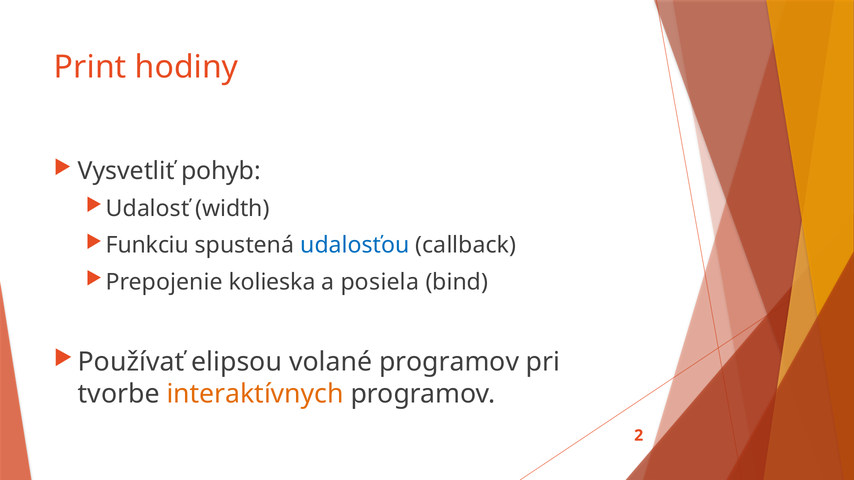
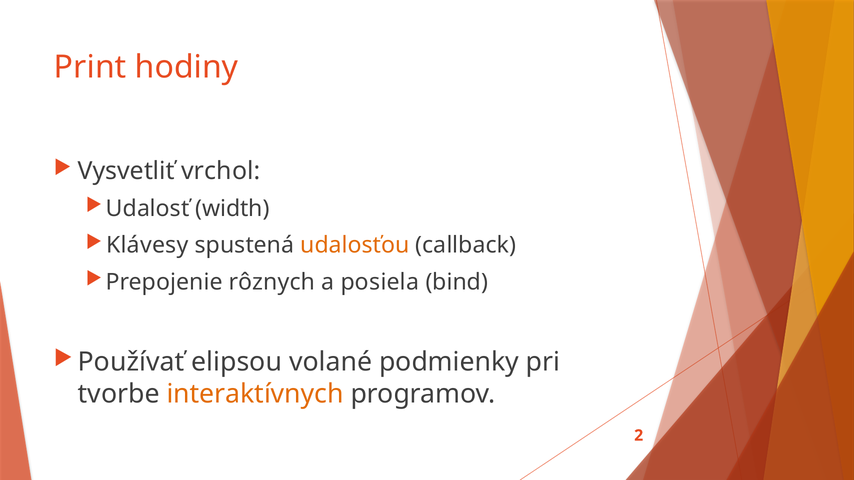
pohyb: pohyb -> vrchol
Funkciu: Funkciu -> Klávesy
udalosťou colour: blue -> orange
kolieska: kolieska -> rôznych
volané programov: programov -> podmienky
